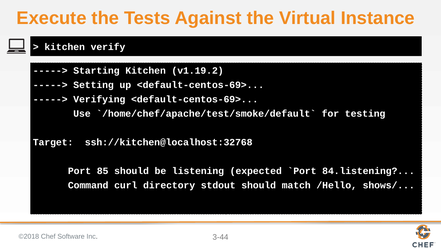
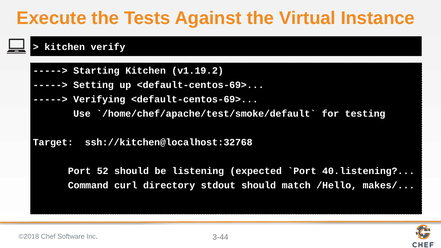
85: 85 -> 52
84.listening: 84.listening -> 40.listening
shows/: shows/ -> makes/
